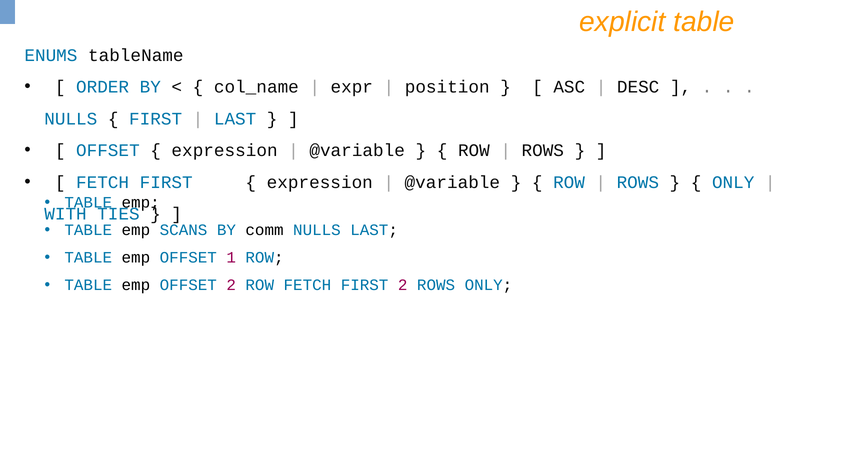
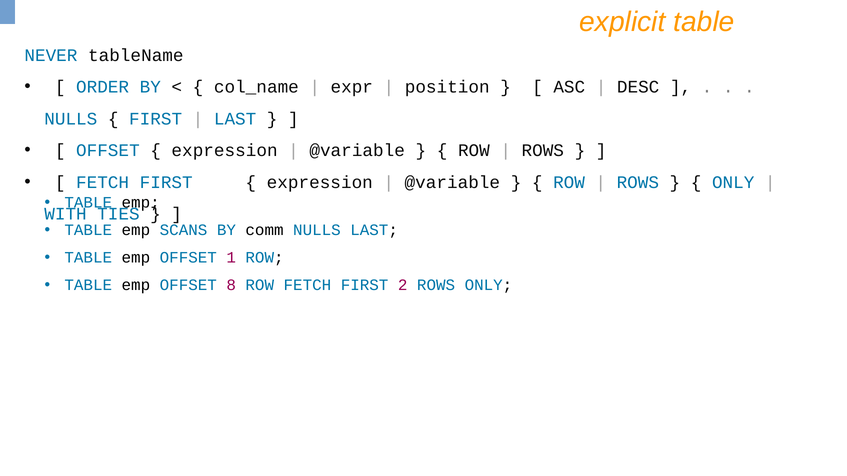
ENUMS: ENUMS -> NEVER
OFFSET 2: 2 -> 8
